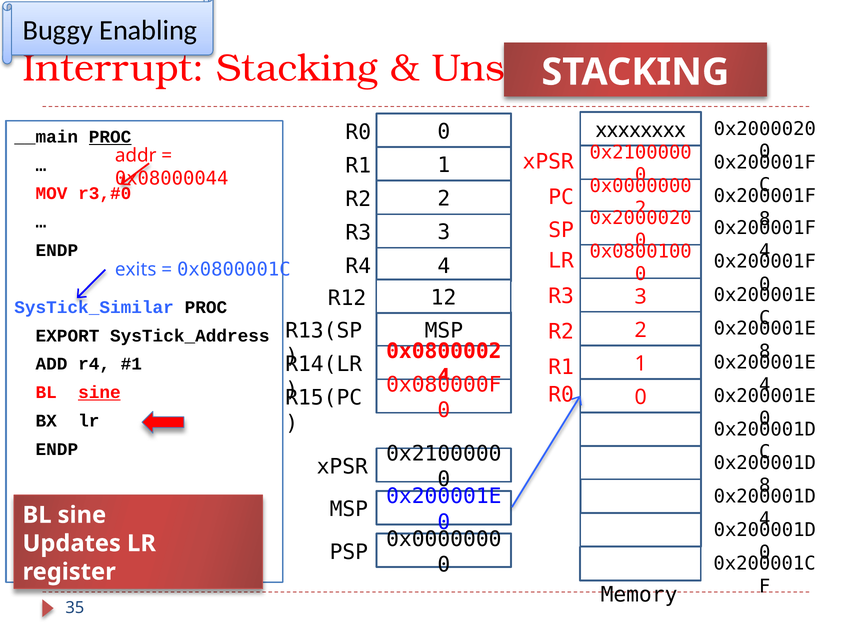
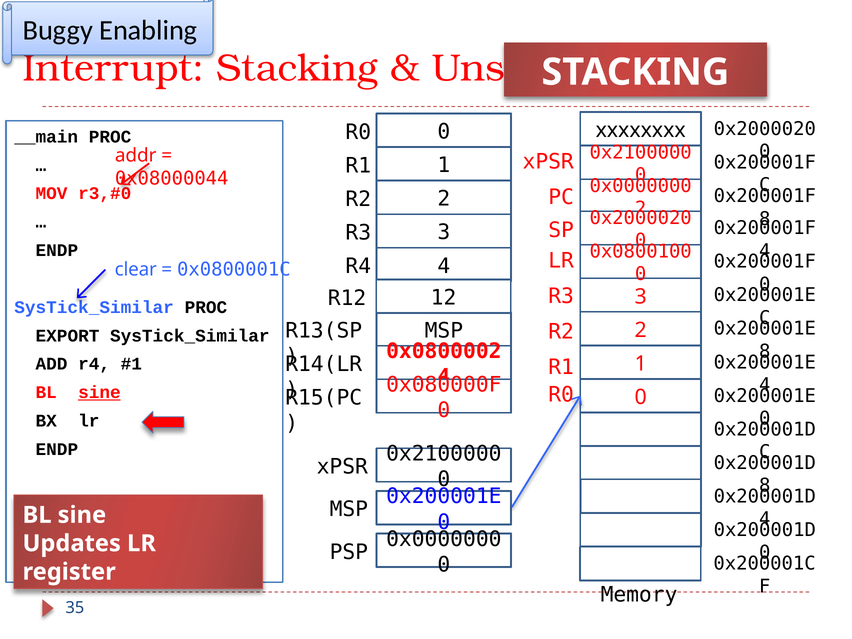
PROC at (110, 137) underline: present -> none
exits: exits -> clear
EXPORT SysTick_Address: SysTick_Address -> SysTick_Similar
